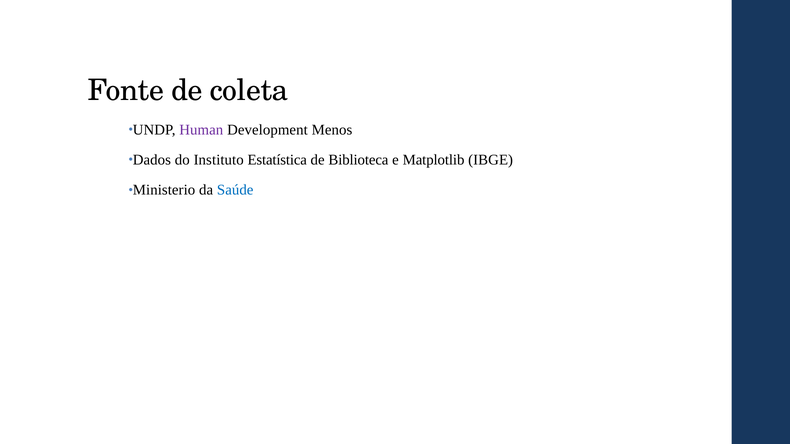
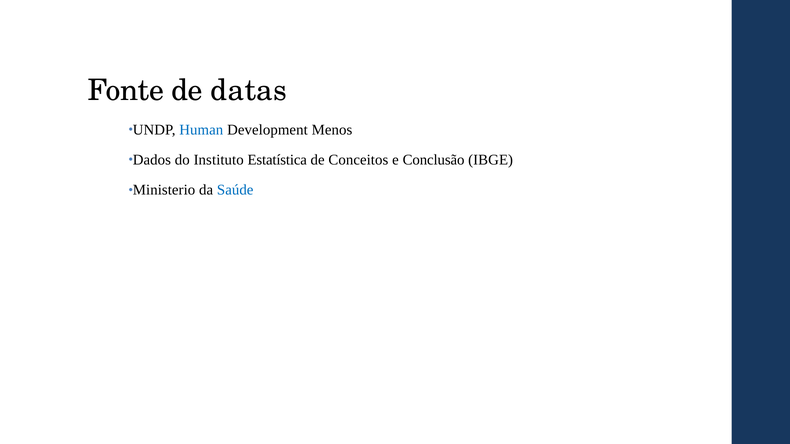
coleta: coleta -> datas
Human colour: purple -> blue
Biblioteca: Biblioteca -> Conceitos
Matplotlib: Matplotlib -> Conclusão
